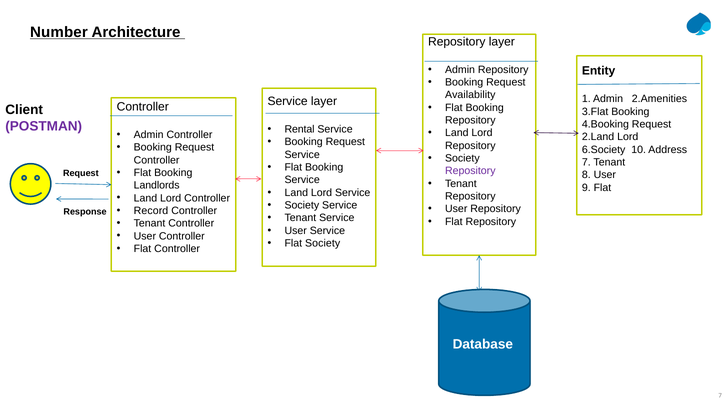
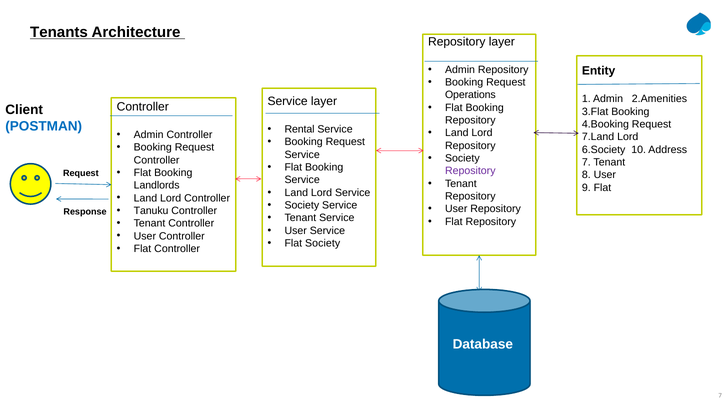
Number: Number -> Tenants
Availability: Availability -> Operations
POSTMAN colour: purple -> blue
2.Land: 2.Land -> 7.Land
Record: Record -> Tanuku
